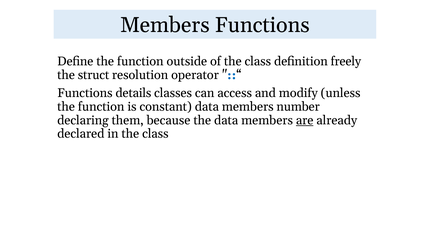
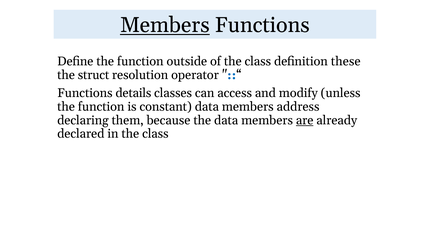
Members at (165, 25) underline: none -> present
freely: freely -> these
number: number -> address
